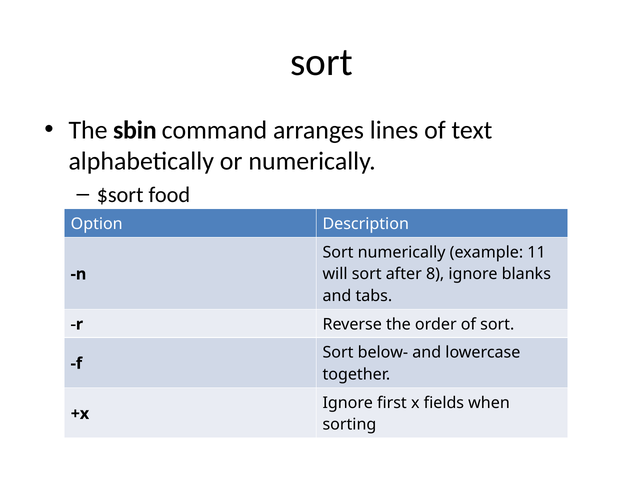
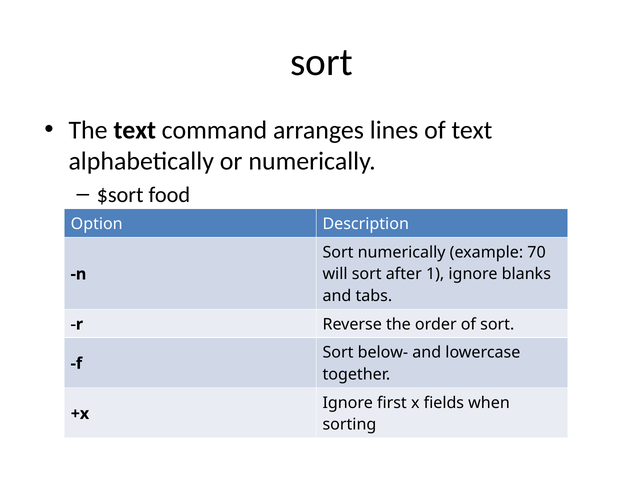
The sbin: sbin -> text
11: 11 -> 70
8: 8 -> 1
